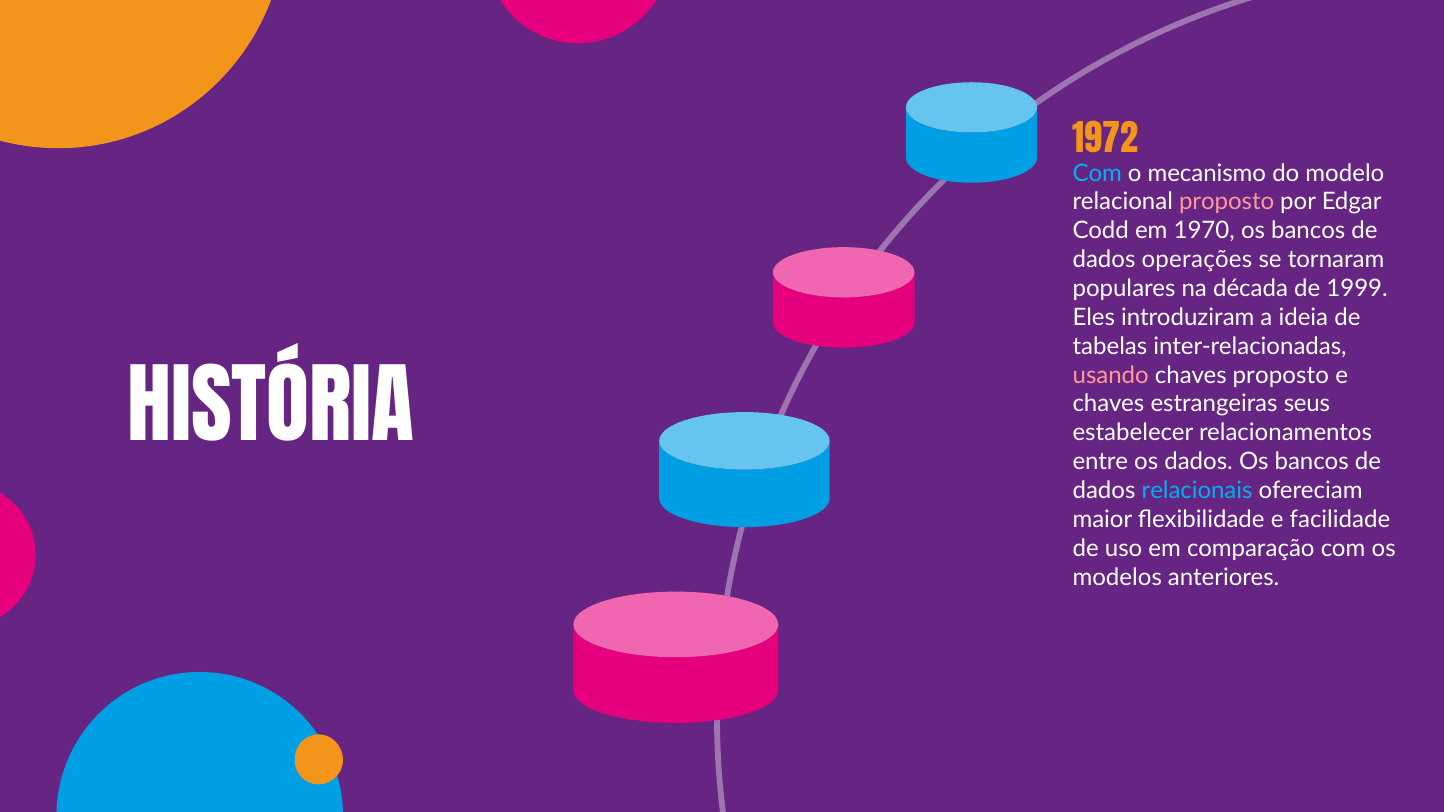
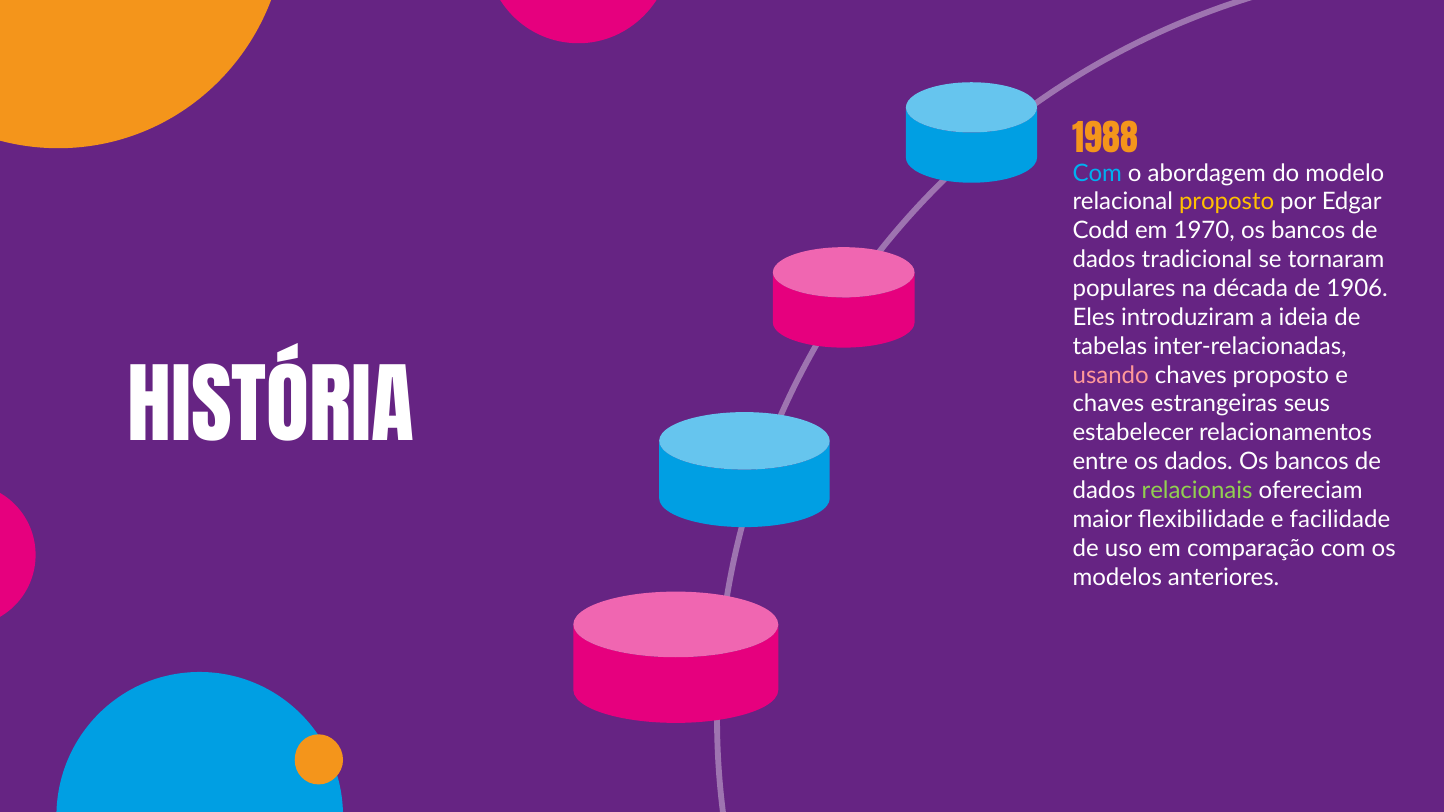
1972: 1972 -> 1988
mecanismo: mecanismo -> abordagem
proposto at (1227, 202) colour: pink -> yellow
operações: operações -> tradicional
1999: 1999 -> 1906
relacionais colour: light blue -> light green
